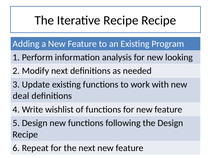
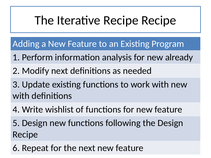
looking: looking -> already
deal at (21, 96): deal -> with
